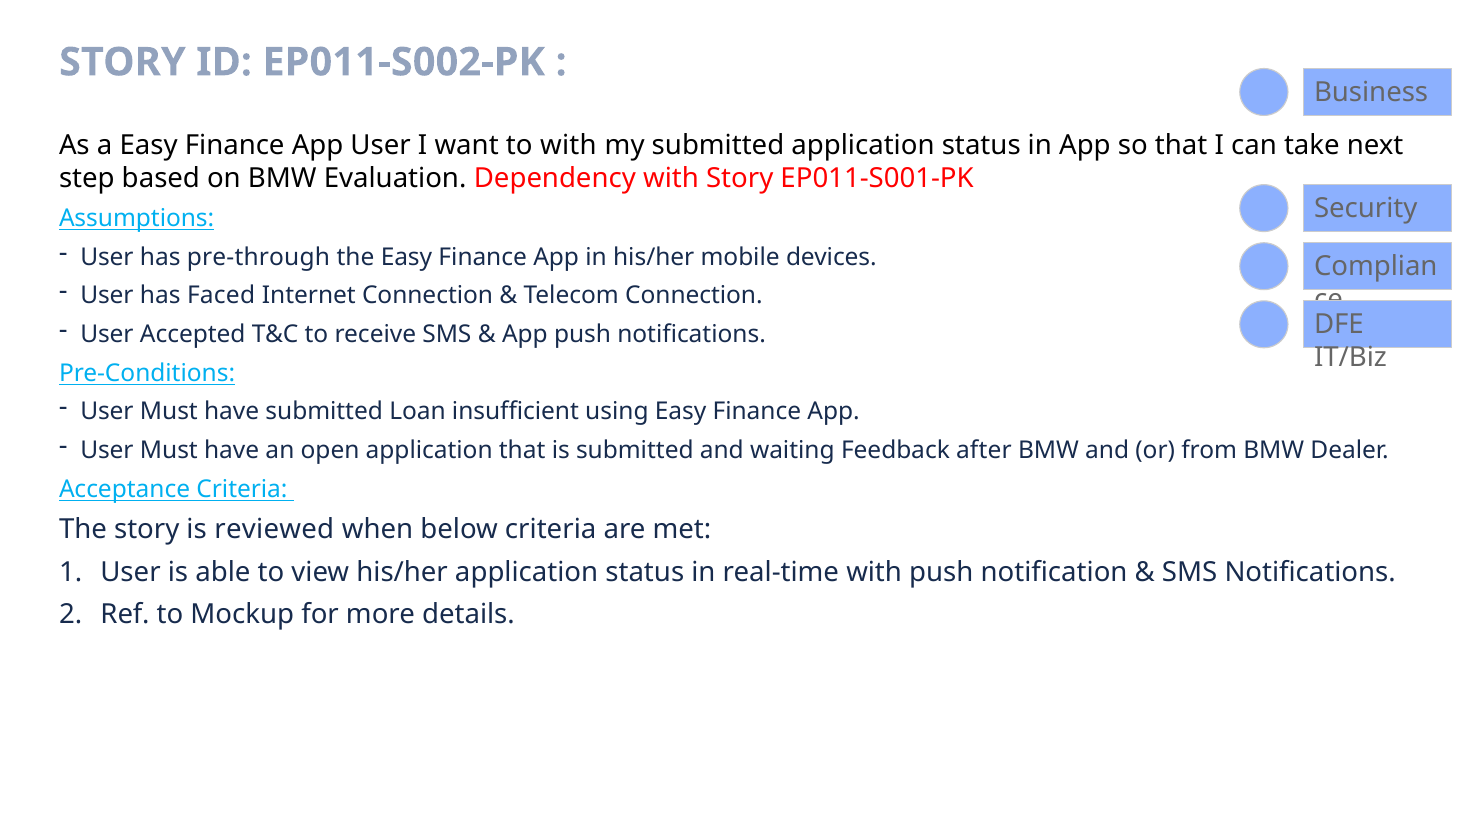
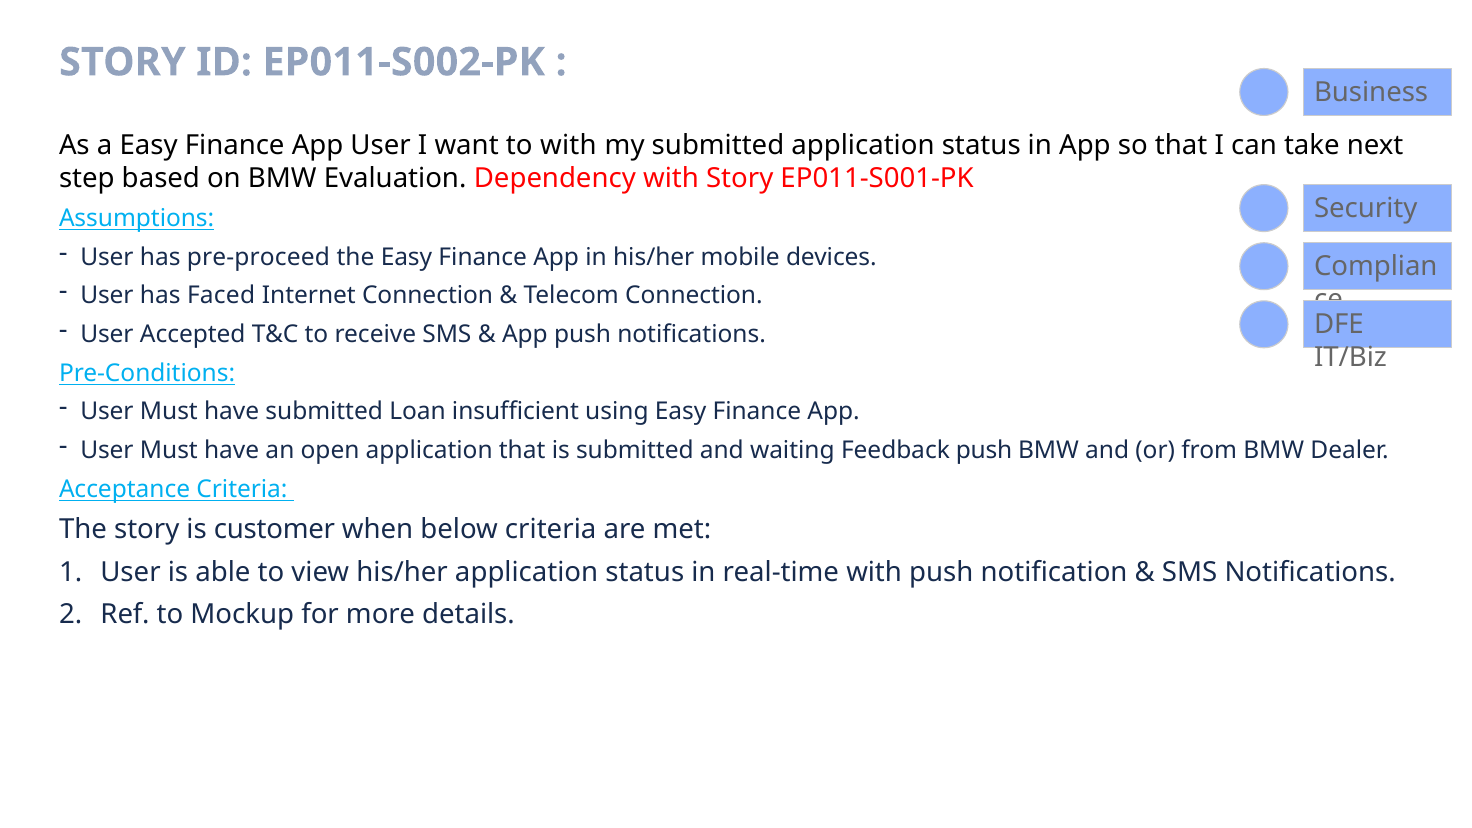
pre-through: pre-through -> pre-proceed
Feedback after: after -> push
reviewed: reviewed -> customer
